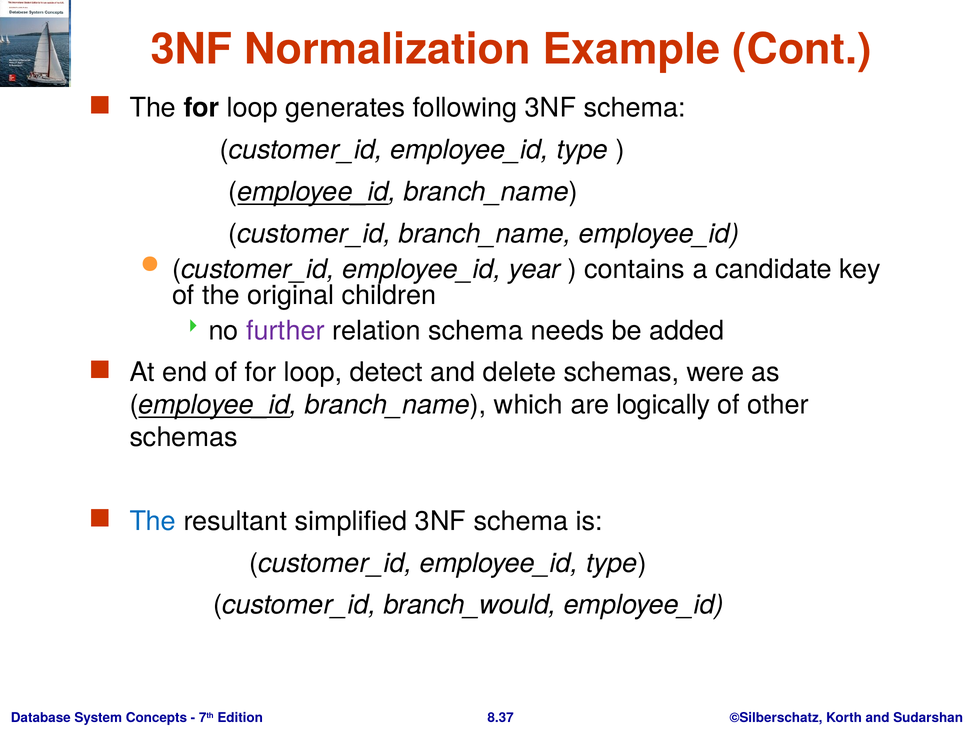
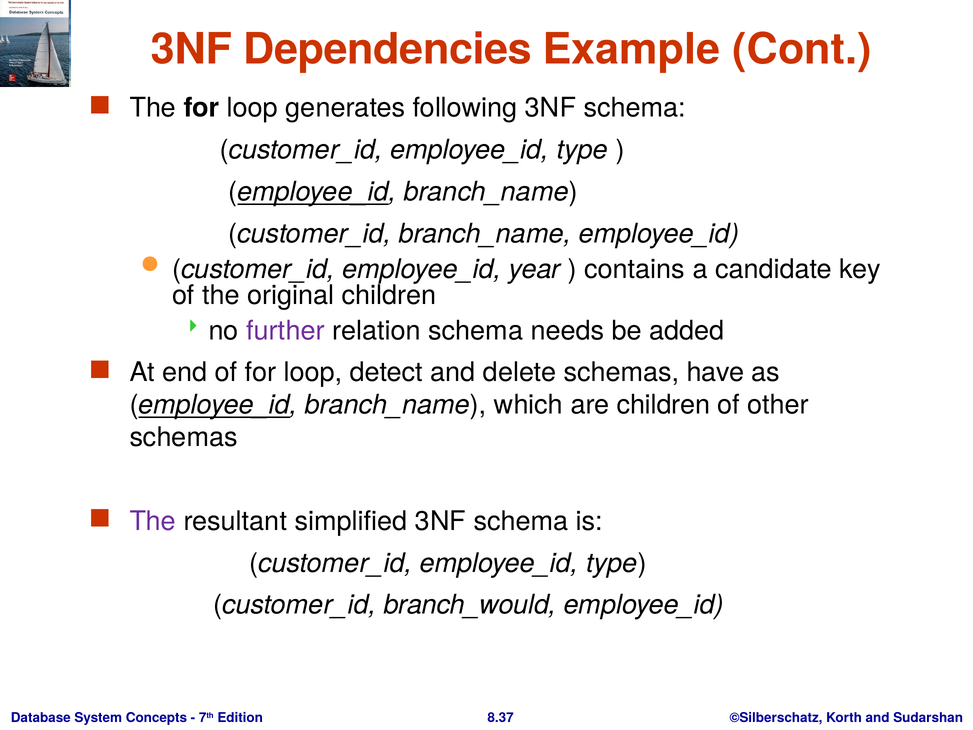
Normalization: Normalization -> Dependencies
were: were -> have
are logically: logically -> children
The at (153, 521) colour: blue -> purple
